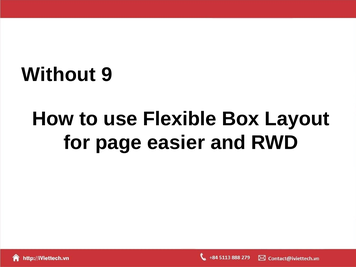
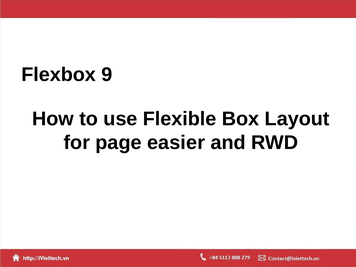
Without: Without -> Flexbox
